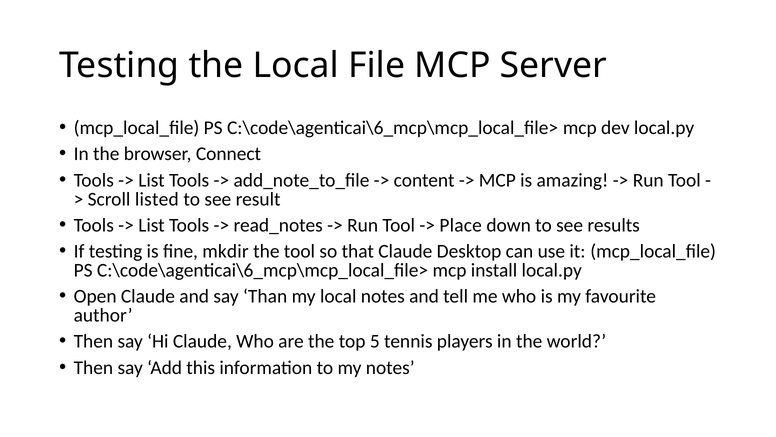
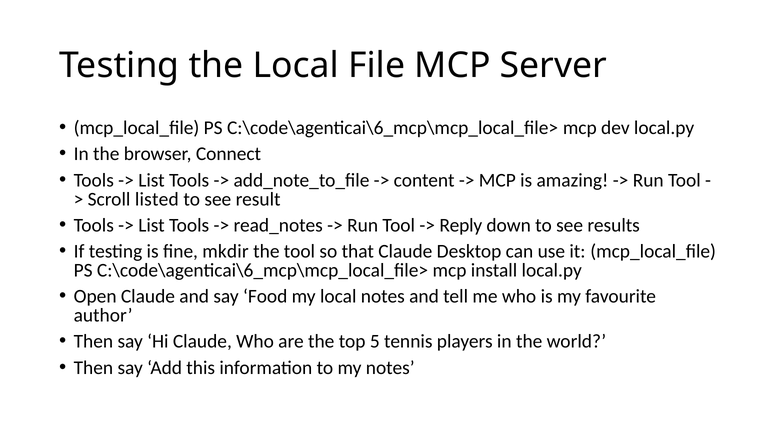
Place: Place -> Reply
Than: Than -> Food
